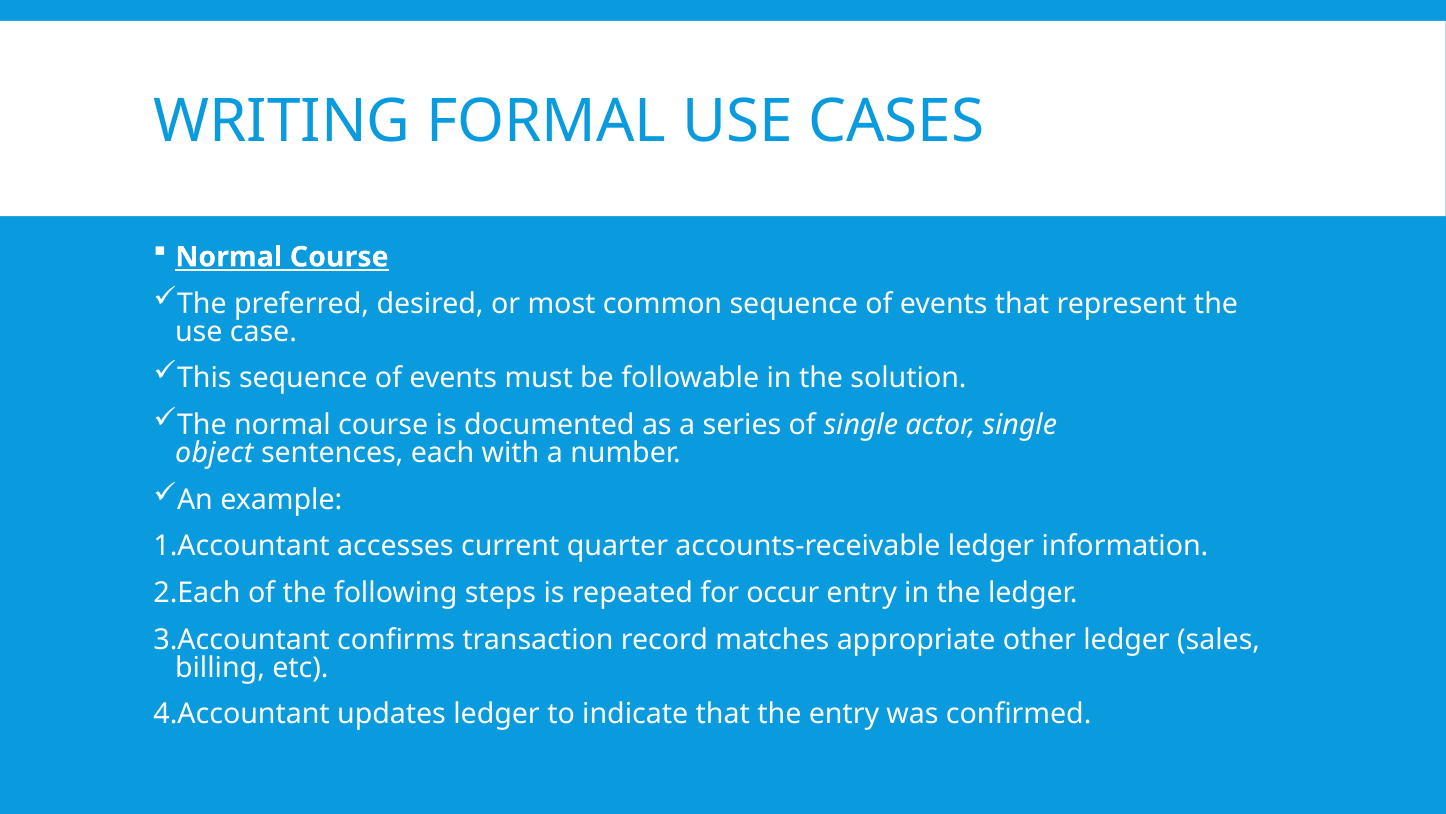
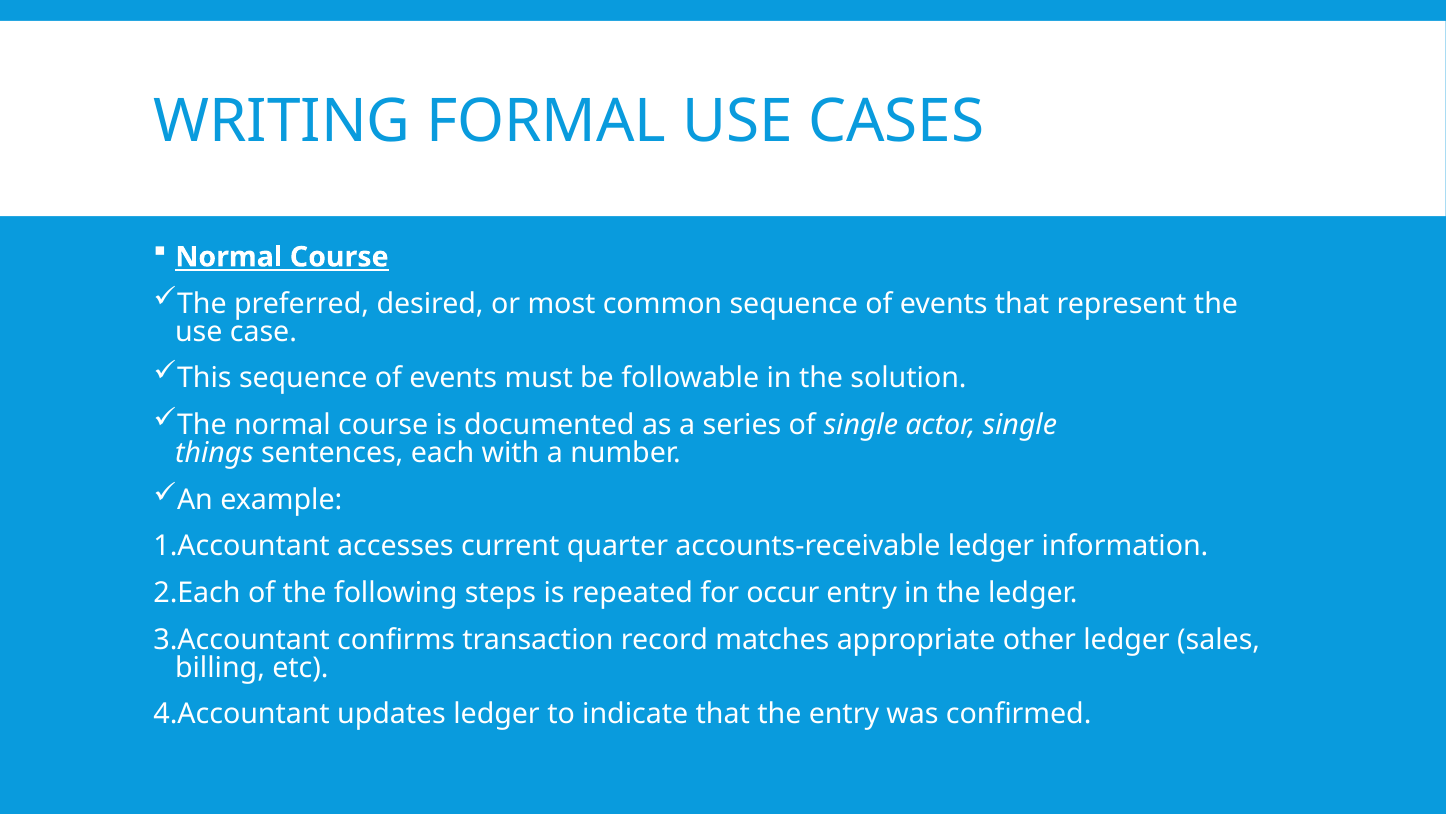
object: object -> things
